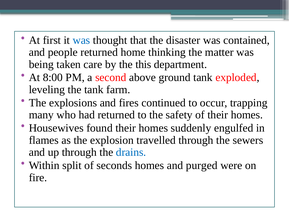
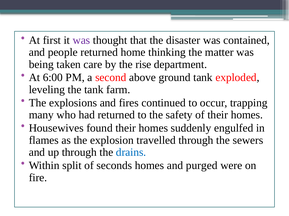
was at (81, 40) colour: blue -> purple
this: this -> rise
8:00: 8:00 -> 6:00
